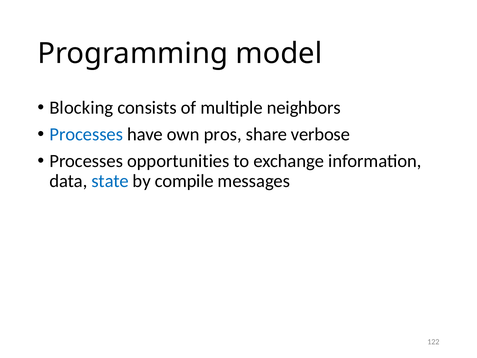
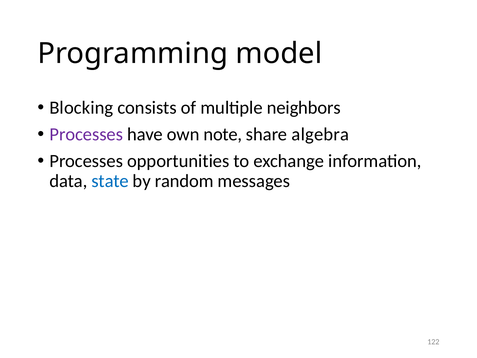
Processes at (86, 134) colour: blue -> purple
pros: pros -> note
verbose: verbose -> algebra
compile: compile -> random
